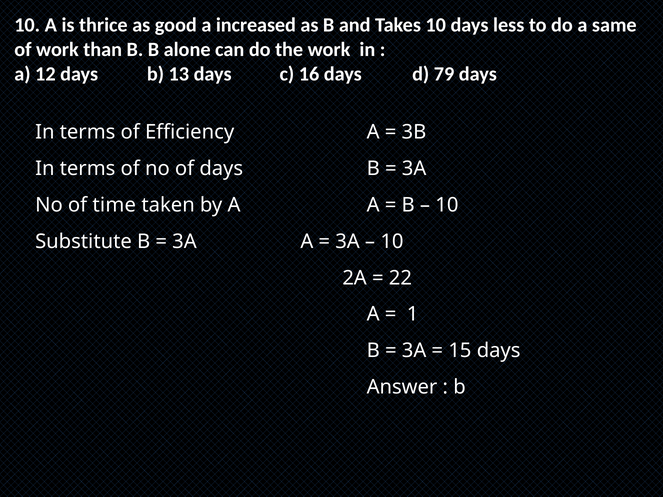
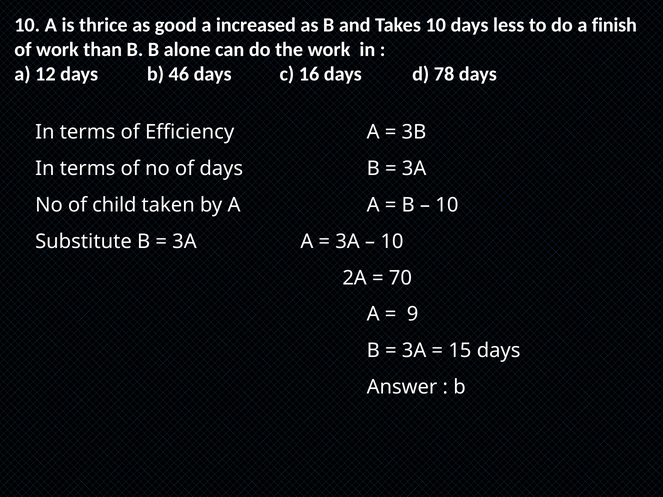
same: same -> finish
13: 13 -> 46
79: 79 -> 78
time: time -> child
22: 22 -> 70
1: 1 -> 9
